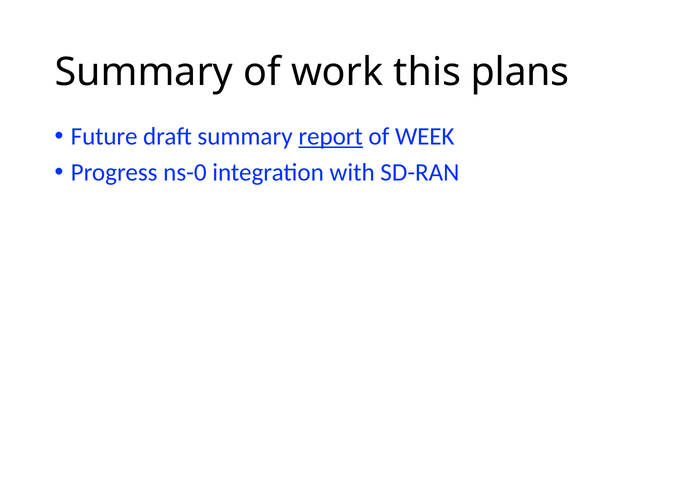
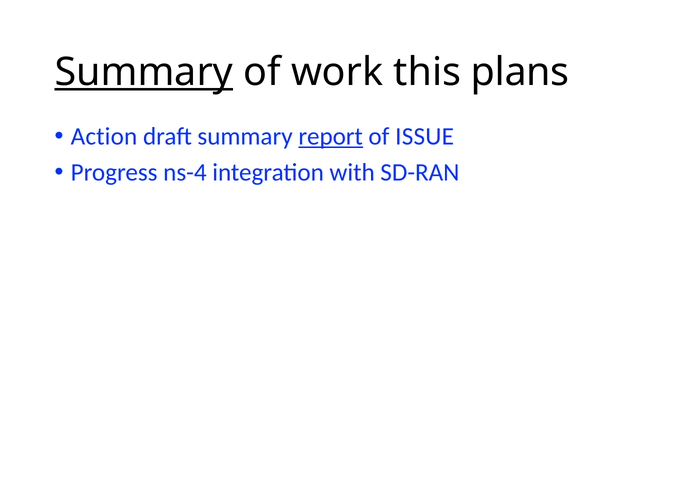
Summary at (144, 72) underline: none -> present
Future: Future -> Action
WEEK: WEEK -> ISSUE
ns-0: ns-0 -> ns-4
